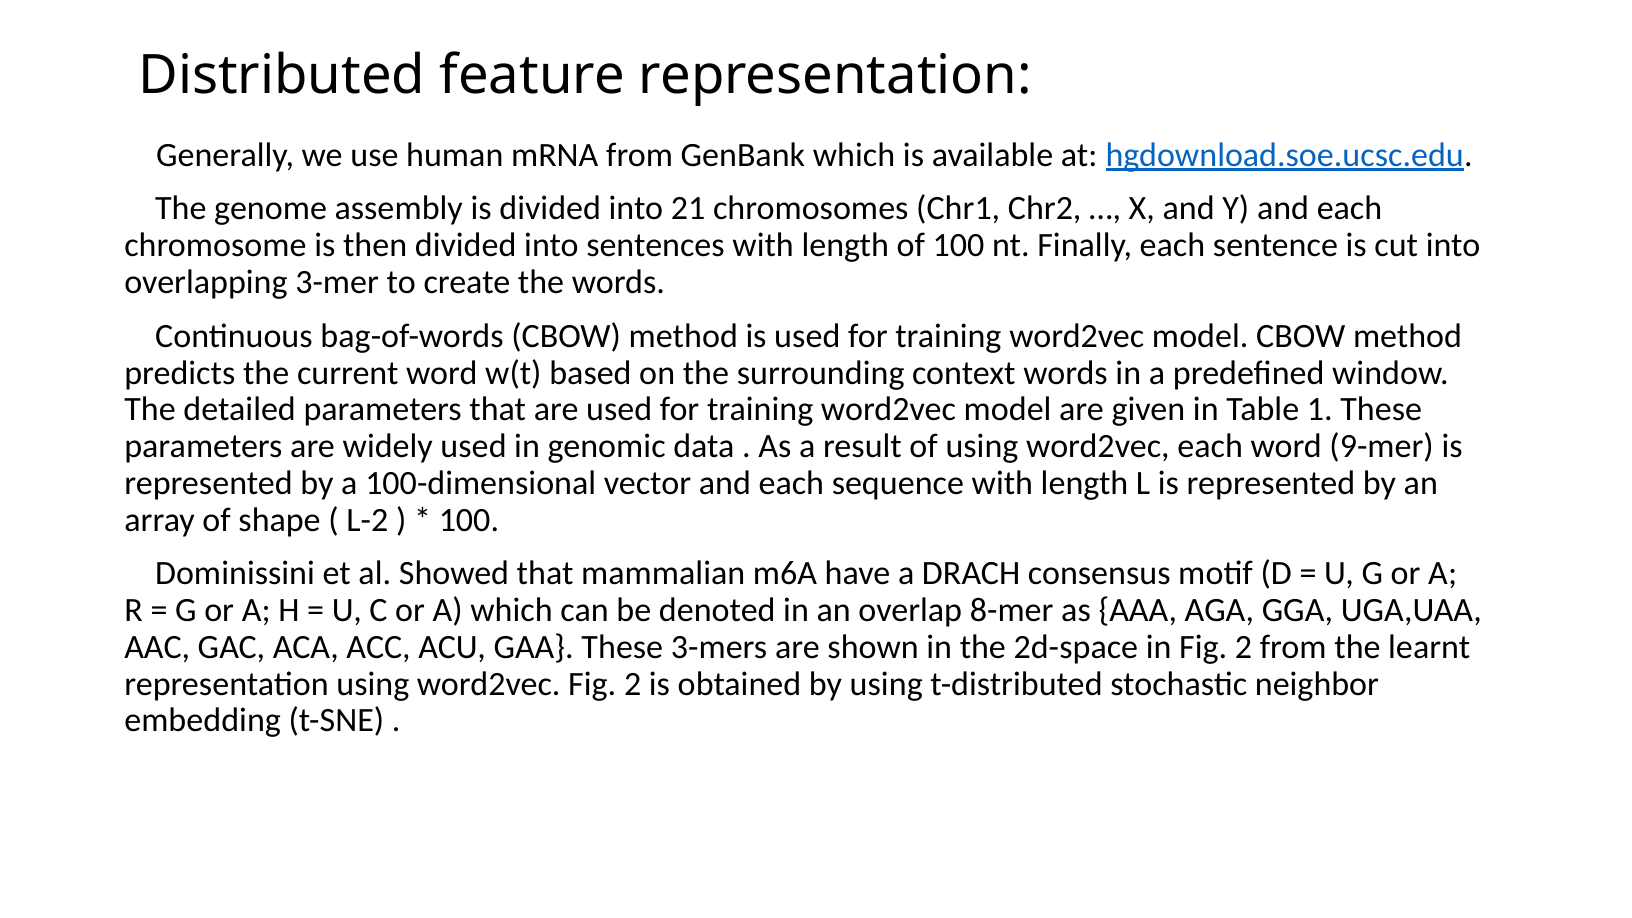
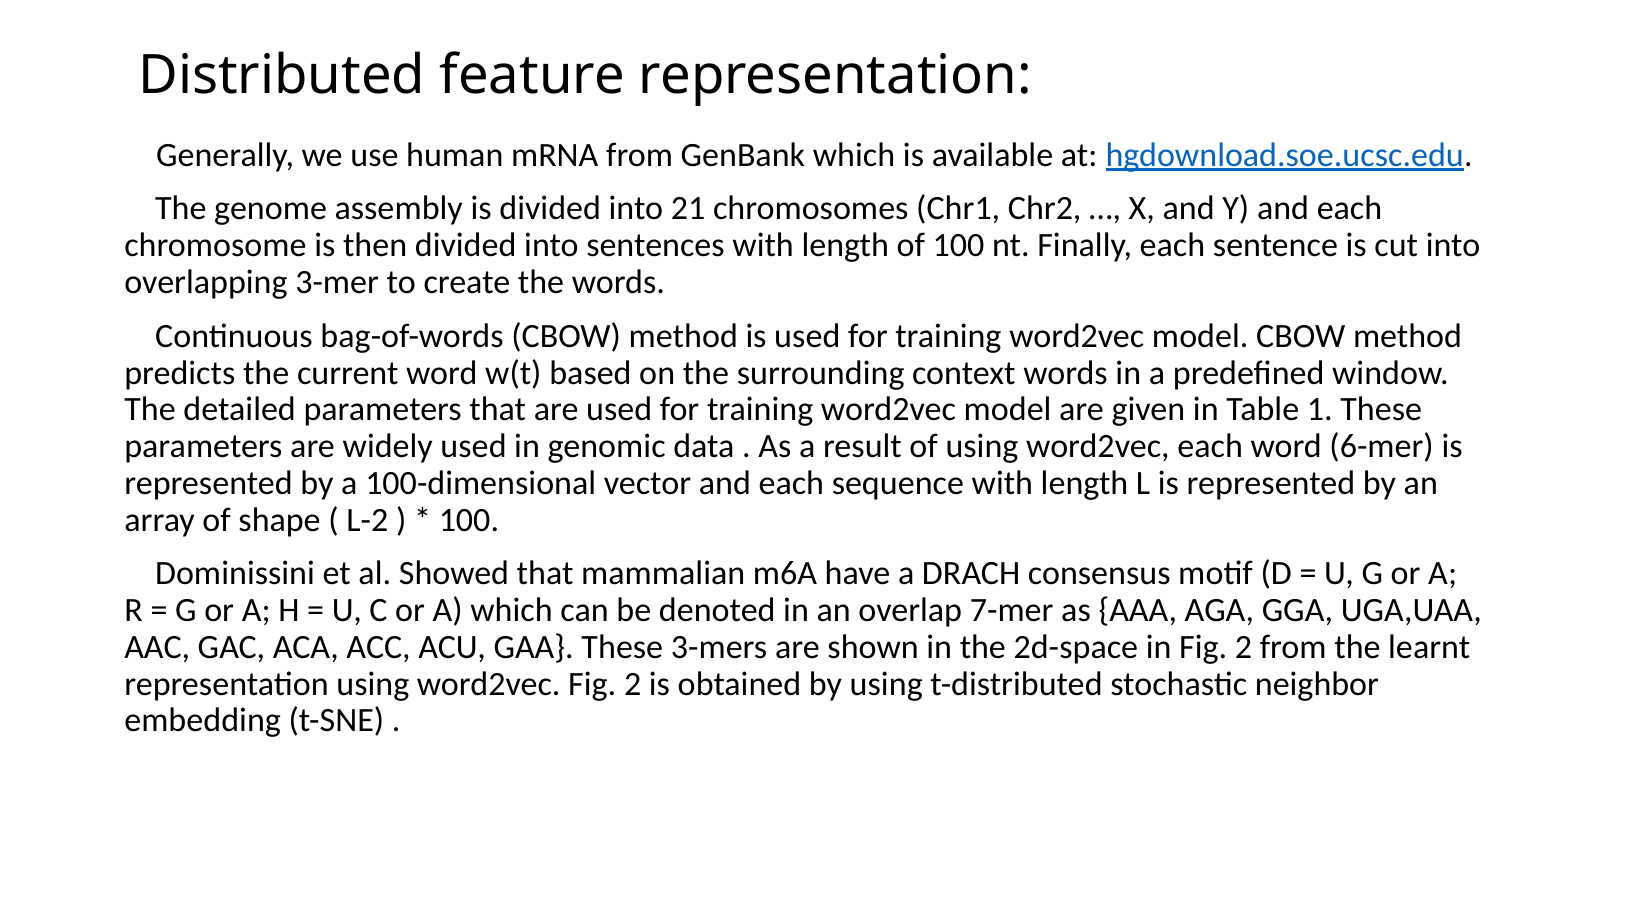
9-mer: 9-mer -> 6-mer
8-mer: 8-mer -> 7-mer
